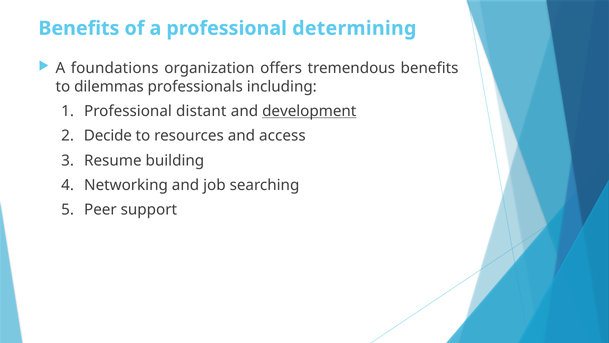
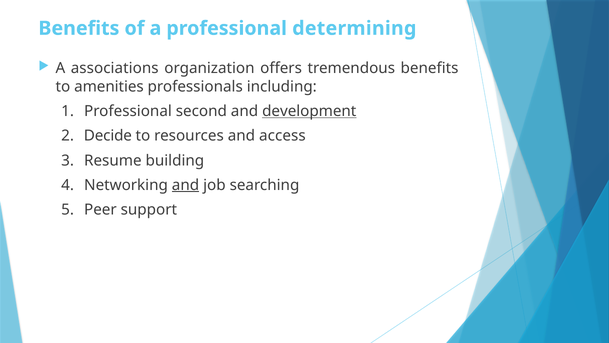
foundations: foundations -> associations
dilemmas: dilemmas -> amenities
distant: distant -> second
and at (186, 185) underline: none -> present
